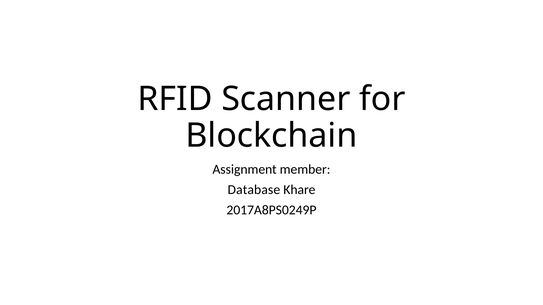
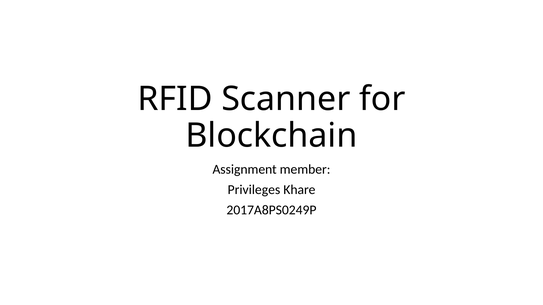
Database: Database -> Privileges
